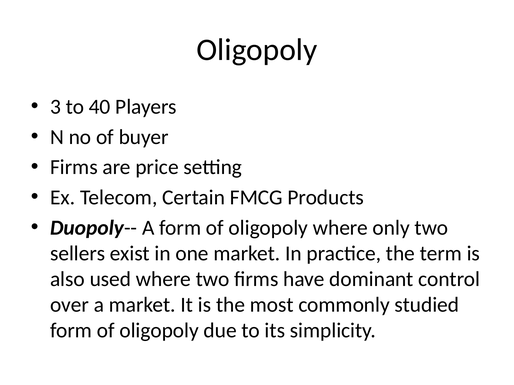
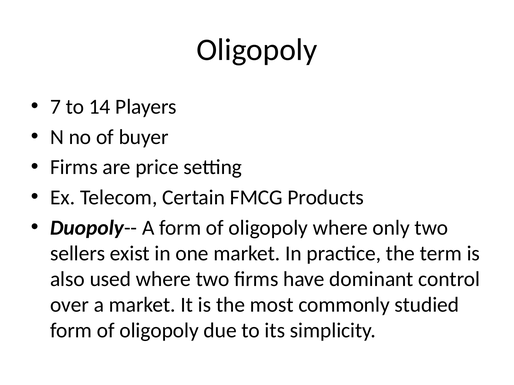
3: 3 -> 7
40: 40 -> 14
